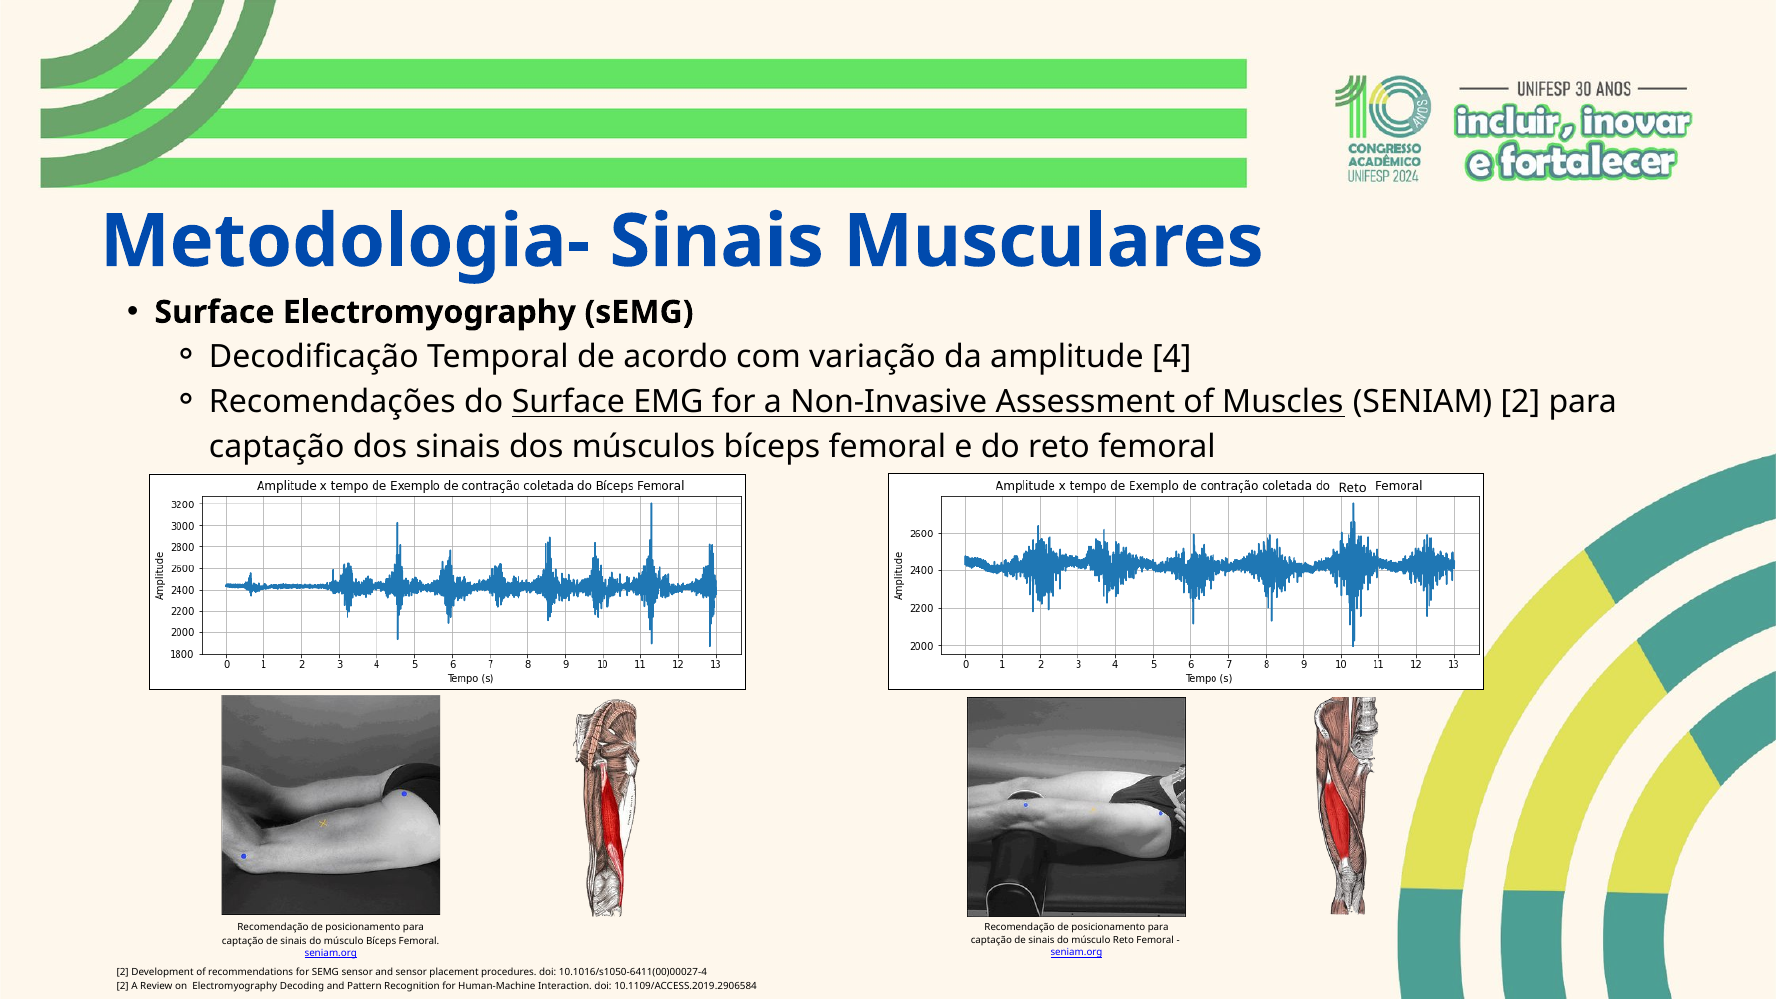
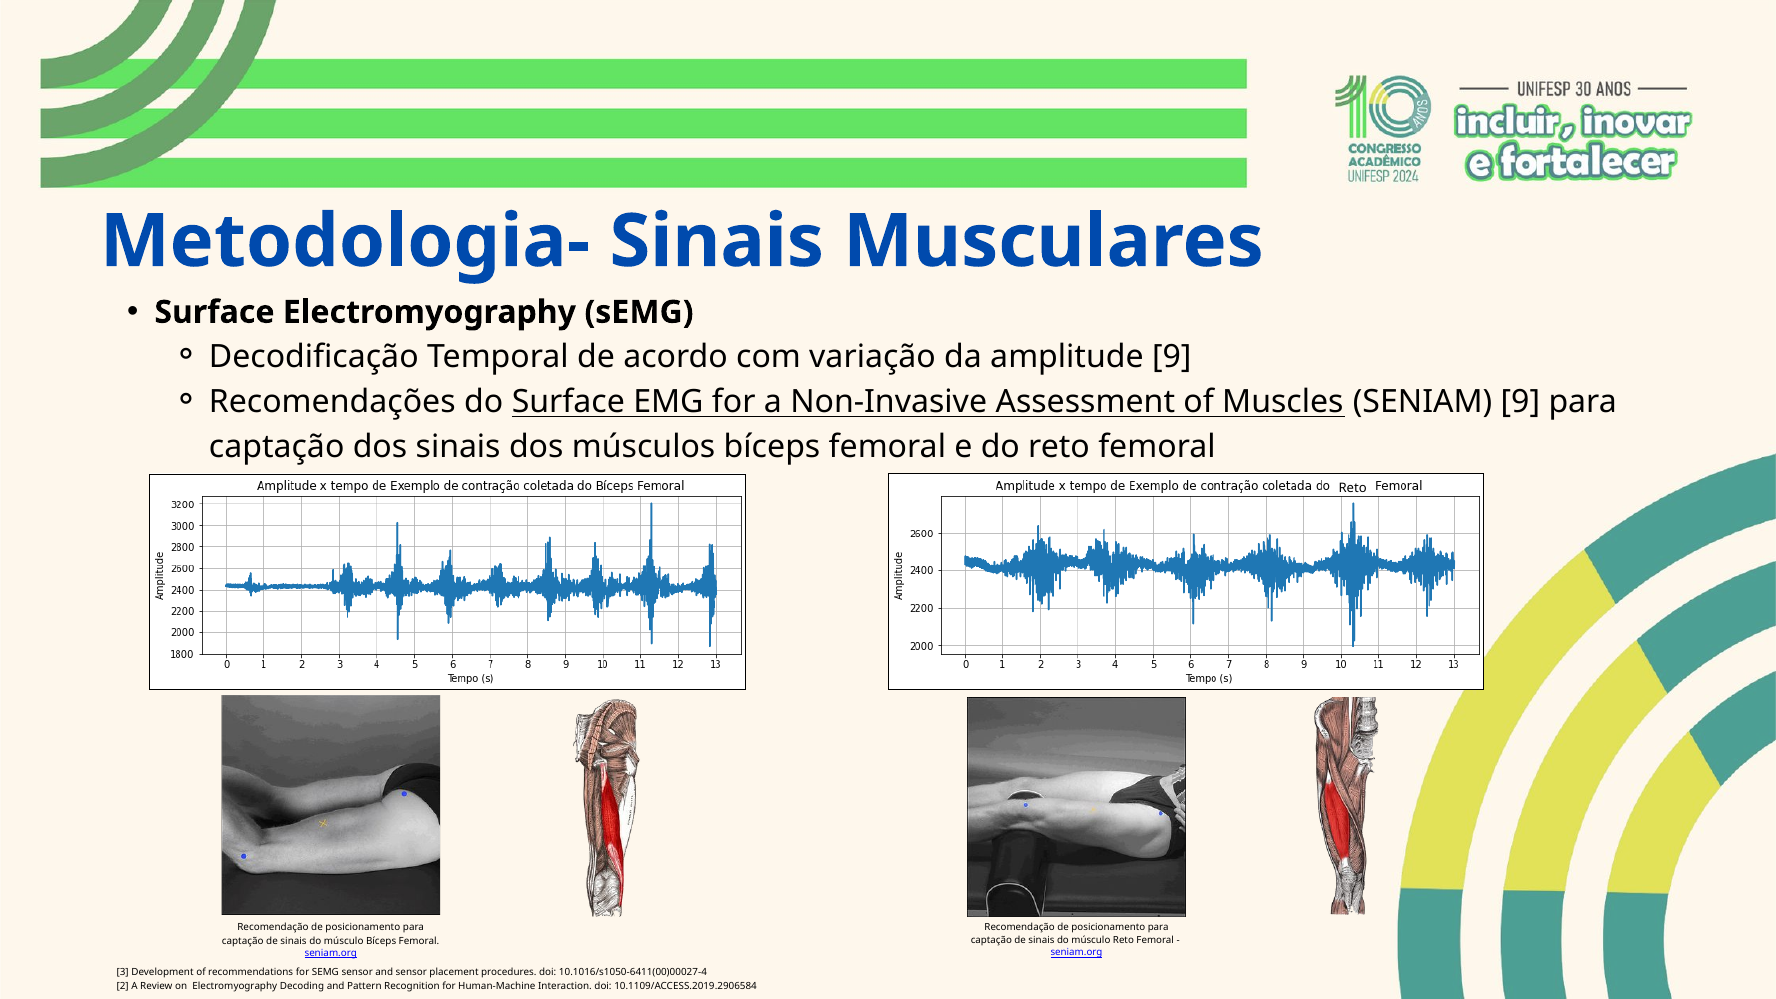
amplitude 4: 4 -> 9
SENIAM 2: 2 -> 9
2 at (123, 972): 2 -> 3
